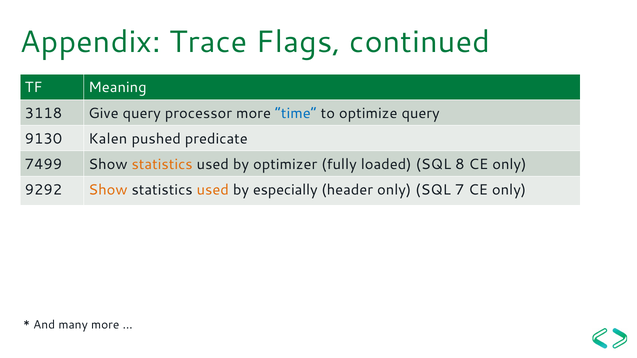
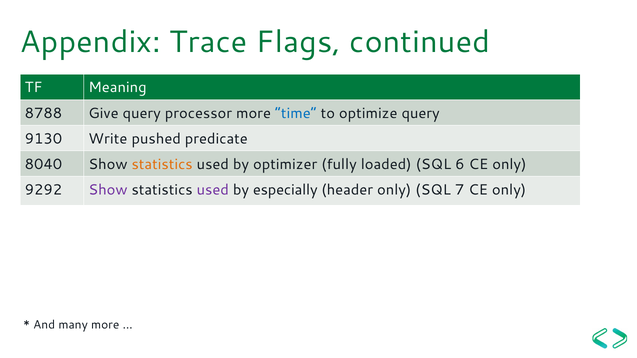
3118: 3118 -> 8788
Kalen: Kalen -> Write
7499: 7499 -> 8040
8: 8 -> 6
Show at (108, 190) colour: orange -> purple
used at (213, 190) colour: orange -> purple
